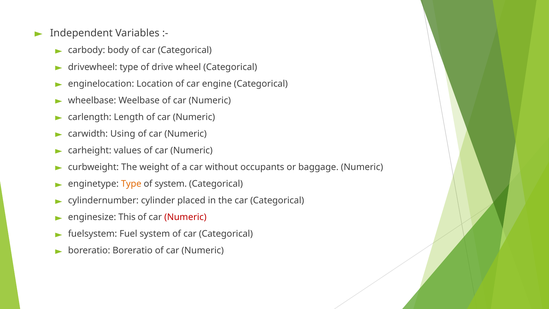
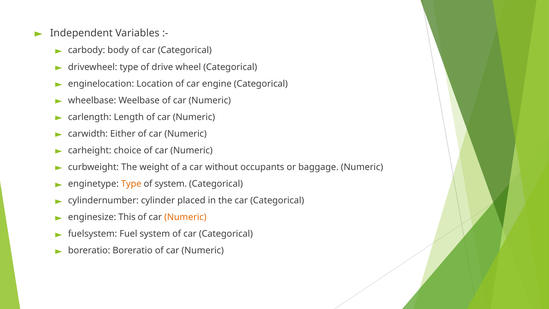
Using: Using -> Either
values: values -> choice
Numeric at (185, 217) colour: red -> orange
